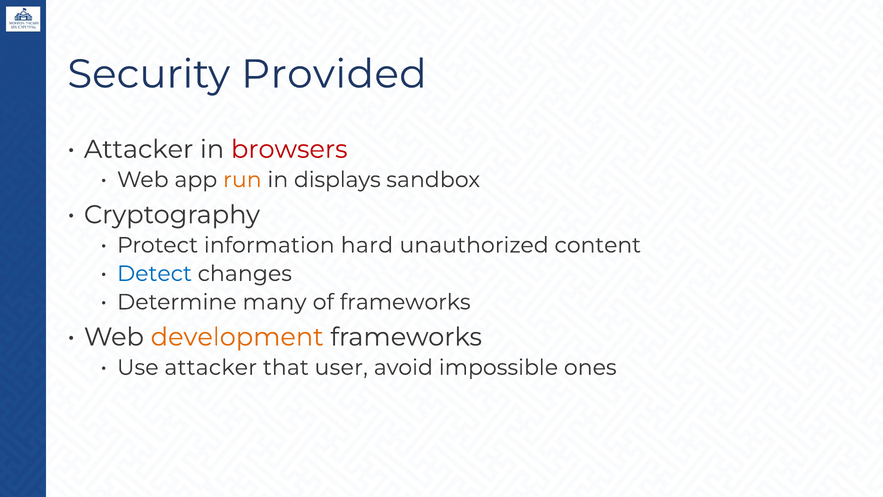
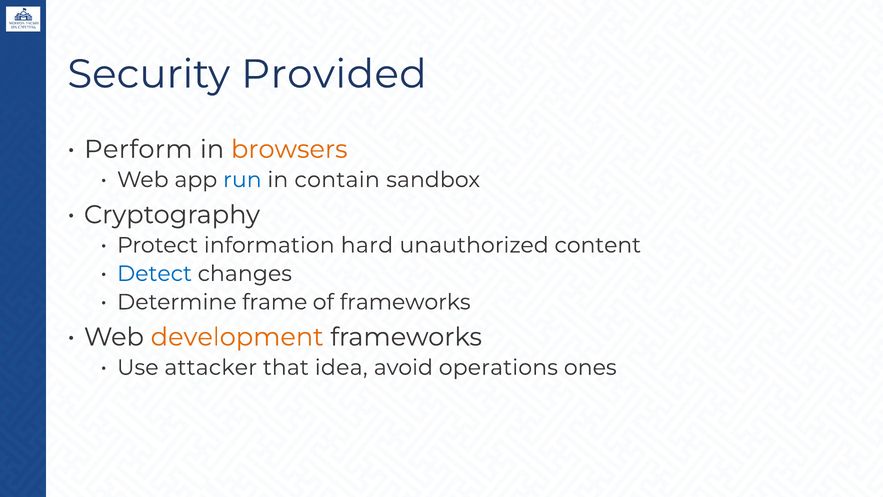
Attacker at (139, 149): Attacker -> Perform
browsers colour: red -> orange
run colour: orange -> blue
displays: displays -> contain
many: many -> frame
user: user -> idea
impossible: impossible -> operations
